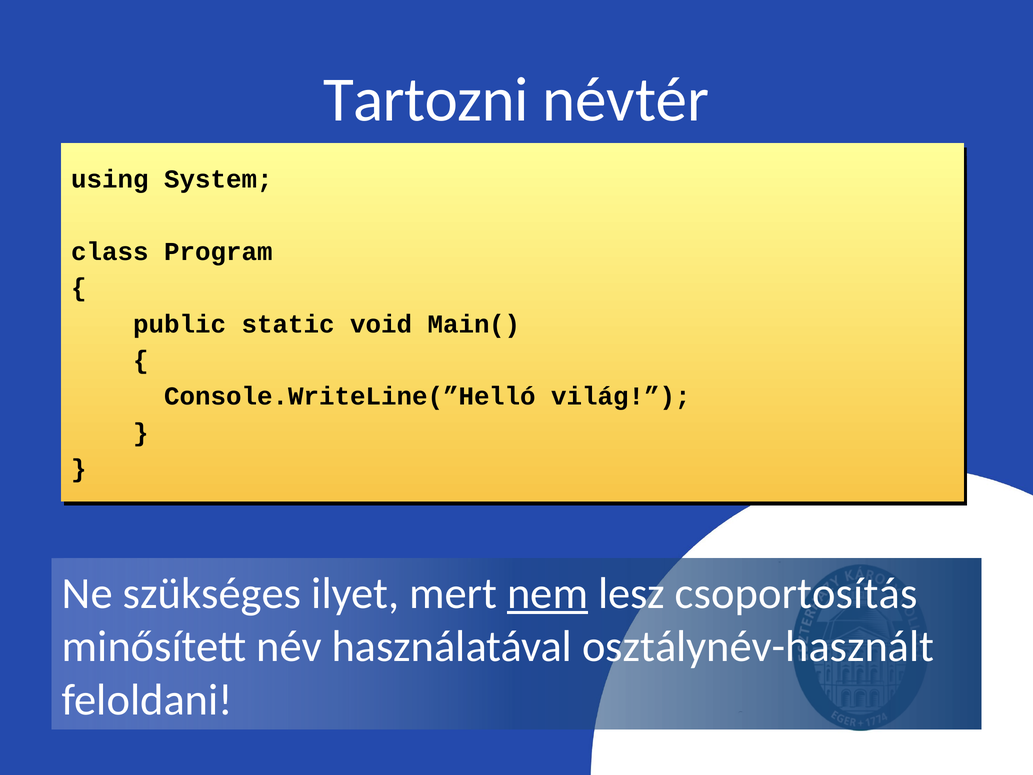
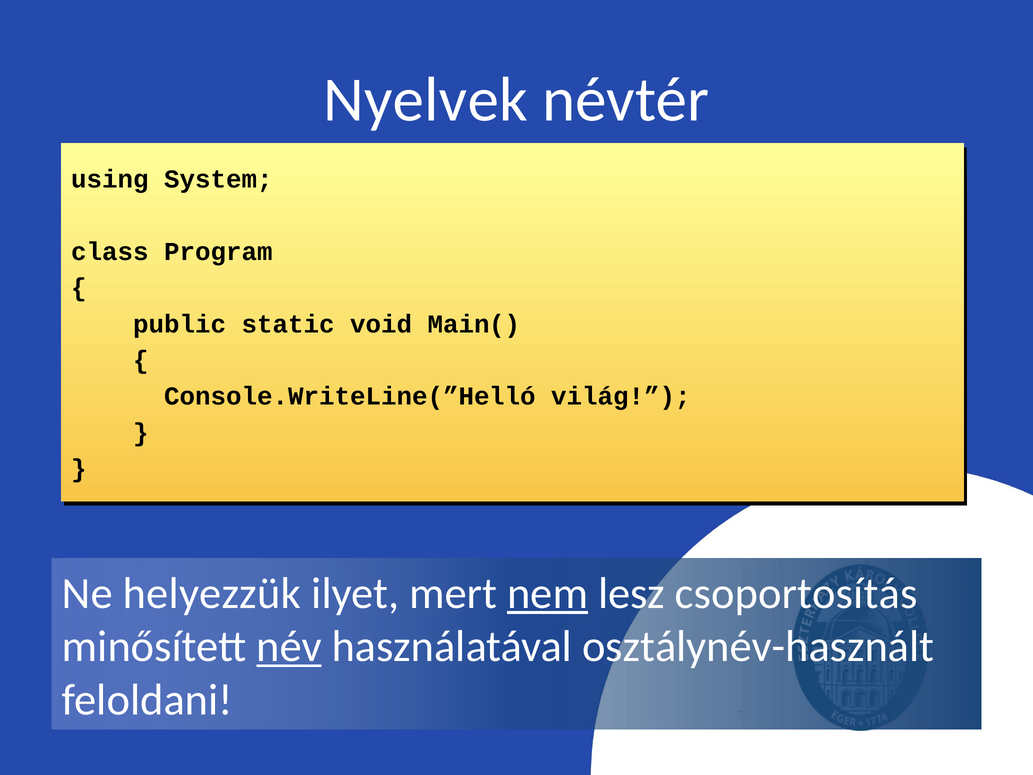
Tartozni: Tartozni -> Nyelvek
szükséges: szükséges -> helyezzük
név underline: none -> present
